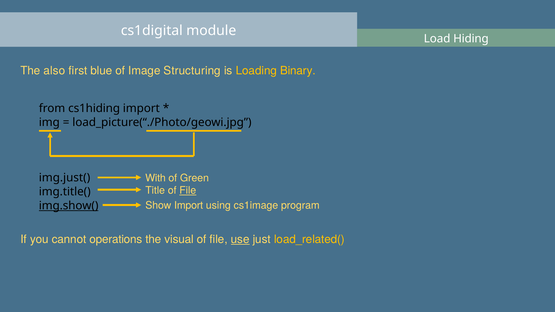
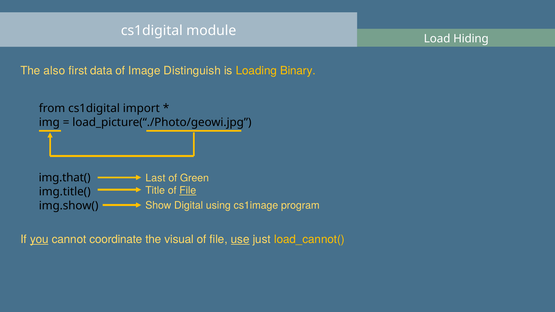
blue: blue -> data
Structuring: Structuring -> Distinguish
from cs1hiding: cs1hiding -> cs1digital
With: With -> Last
img.just(: img.just( -> img.that(
Show Import: Import -> Digital
img.show( underline: present -> none
you underline: none -> present
operations: operations -> coordinate
load_related(: load_related( -> load_cannot(
